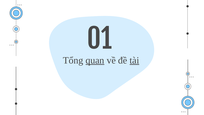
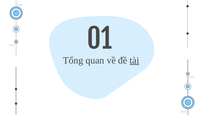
quan underline: present -> none
